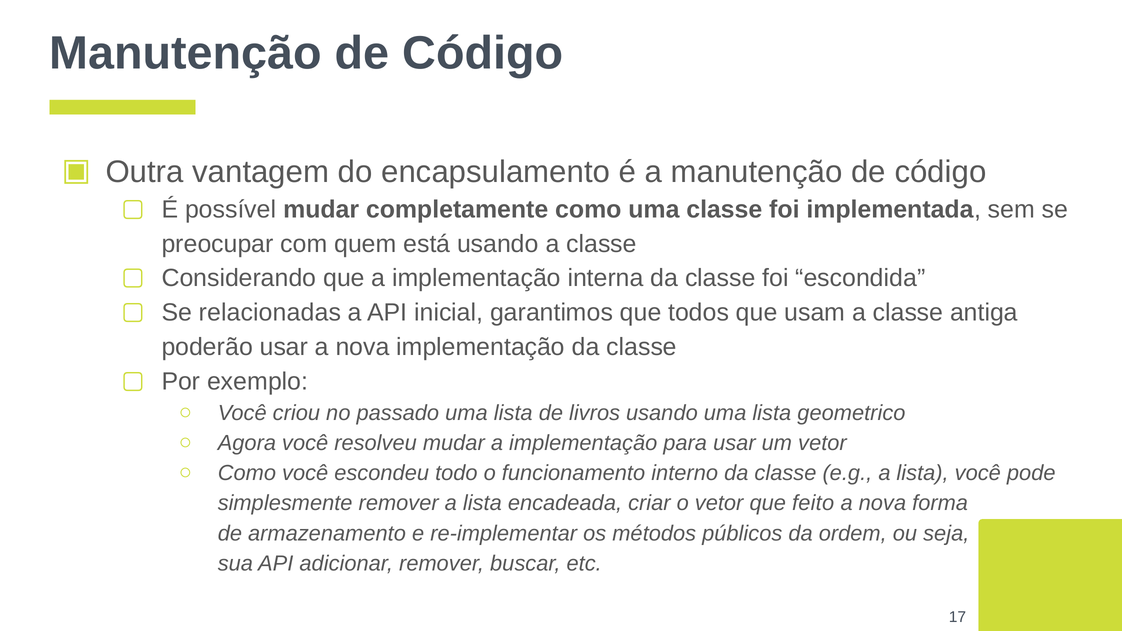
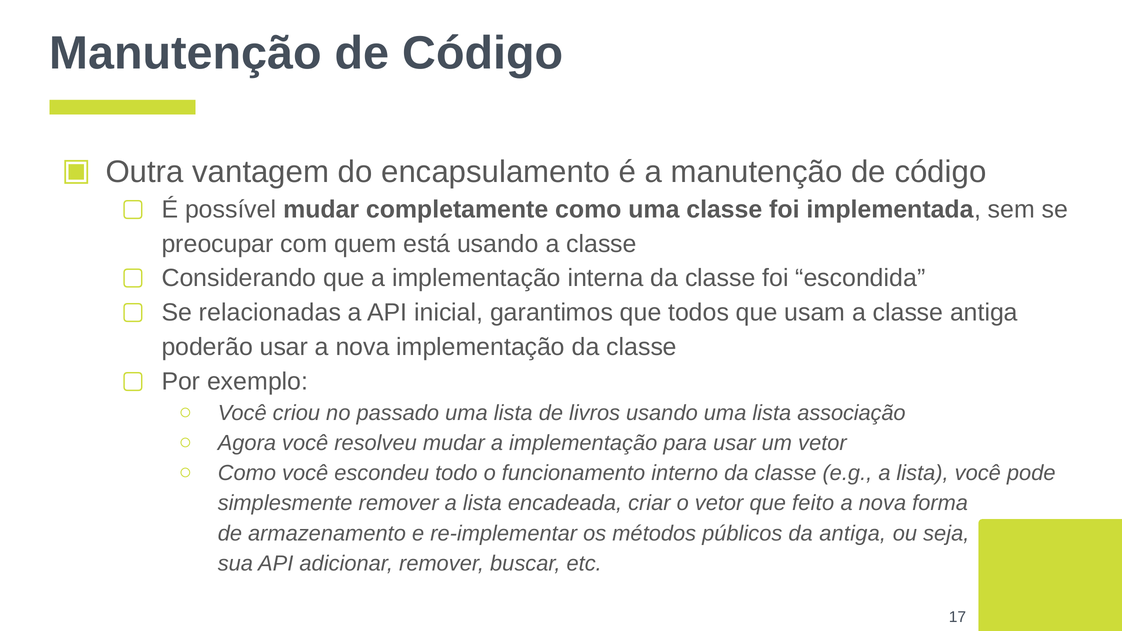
geometrico: geometrico -> associação
da ordem: ordem -> antiga
